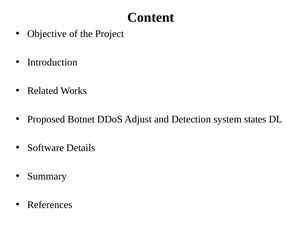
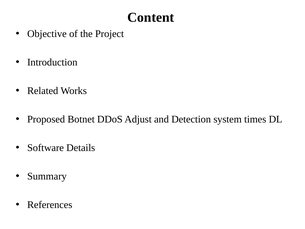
states: states -> times
